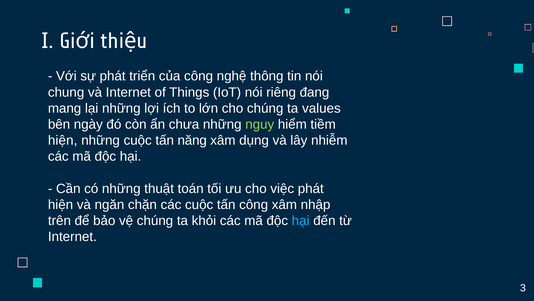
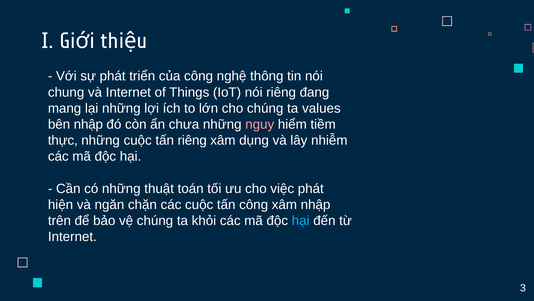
bên ngày: ngày -> nhập
nguy colour: light green -> pink
hiện at (63, 140): hiện -> thực
tấn năng: năng -> riêng
